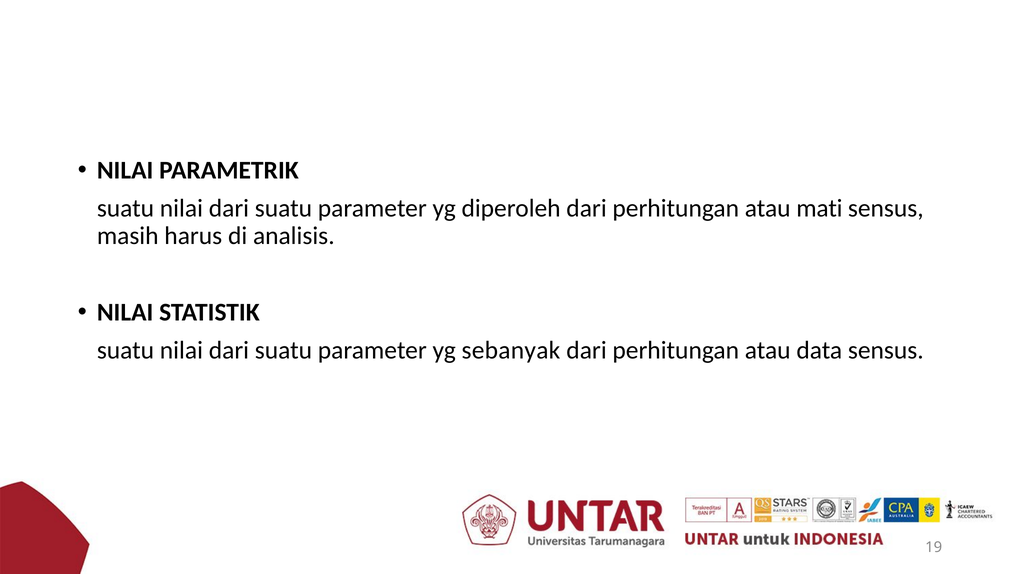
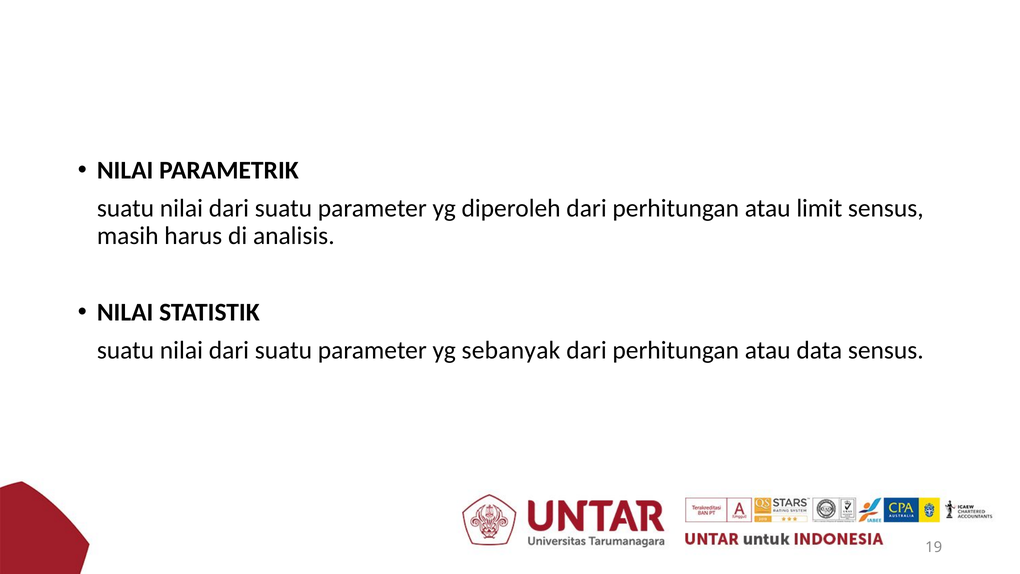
mati: mati -> limit
